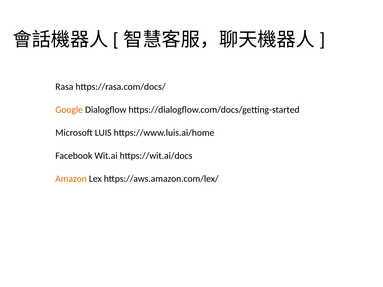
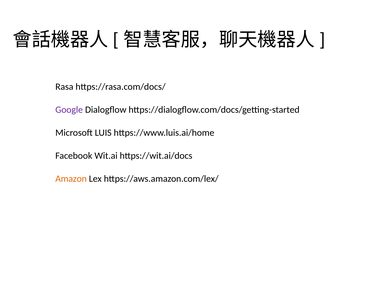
Google colour: orange -> purple
